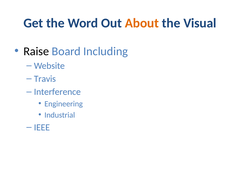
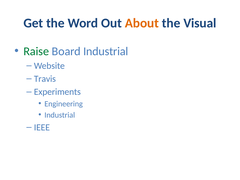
Raise colour: black -> green
Board Including: Including -> Industrial
Interference: Interference -> Experiments
